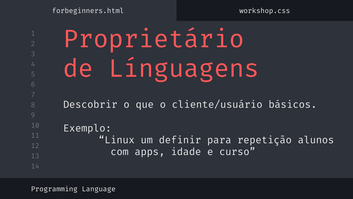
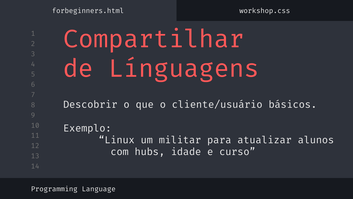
Proprietário: Proprietário -> Compartilhar
definir: definir -> militar
repetição: repetição -> atualizar
apps: apps -> hubs
